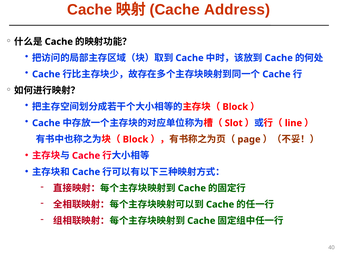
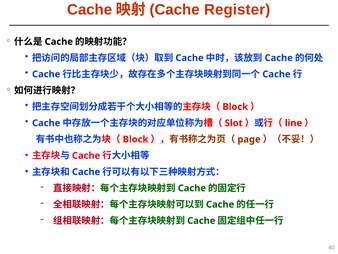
Address: Address -> Register
